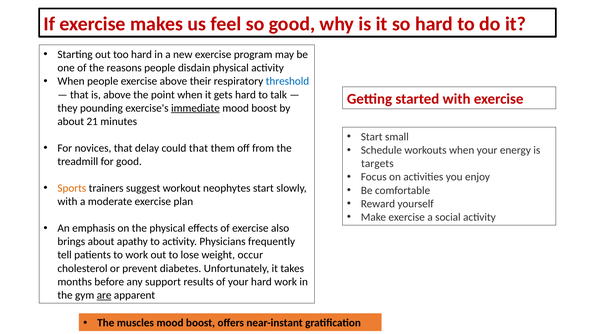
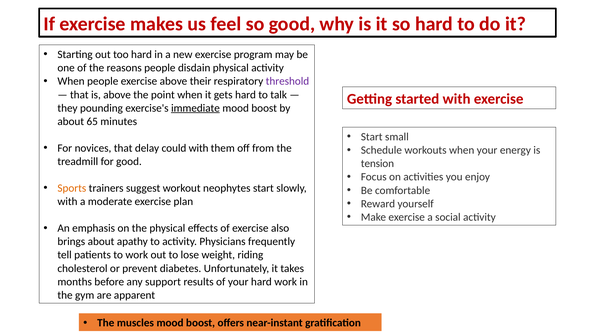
threshold colour: blue -> purple
21: 21 -> 65
could that: that -> with
targets: targets -> tension
occur: occur -> riding
are underline: present -> none
